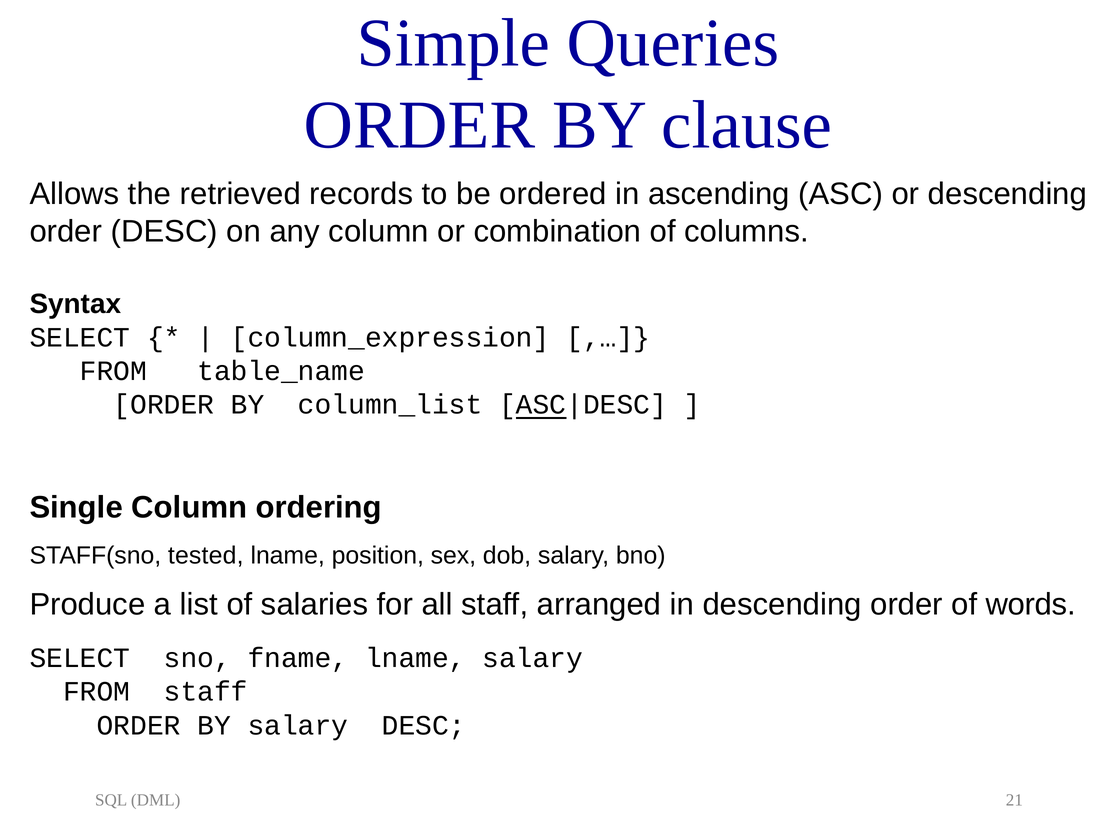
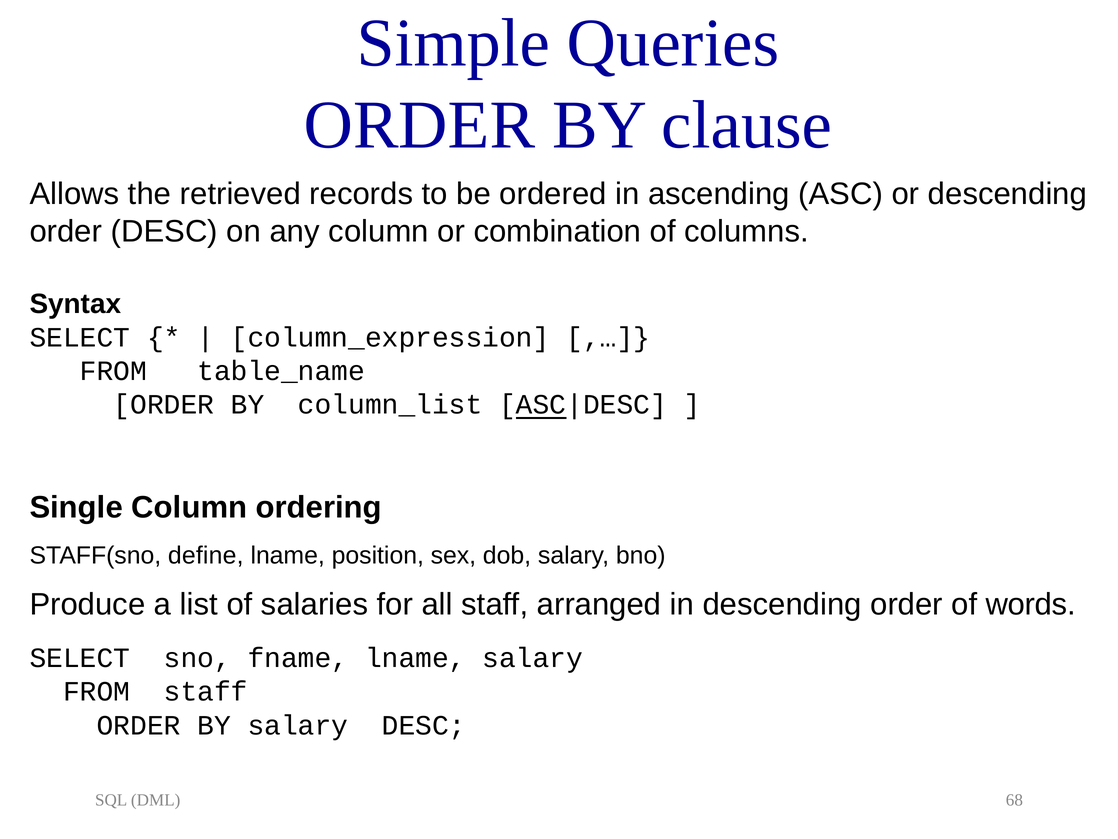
tested: tested -> define
21: 21 -> 68
